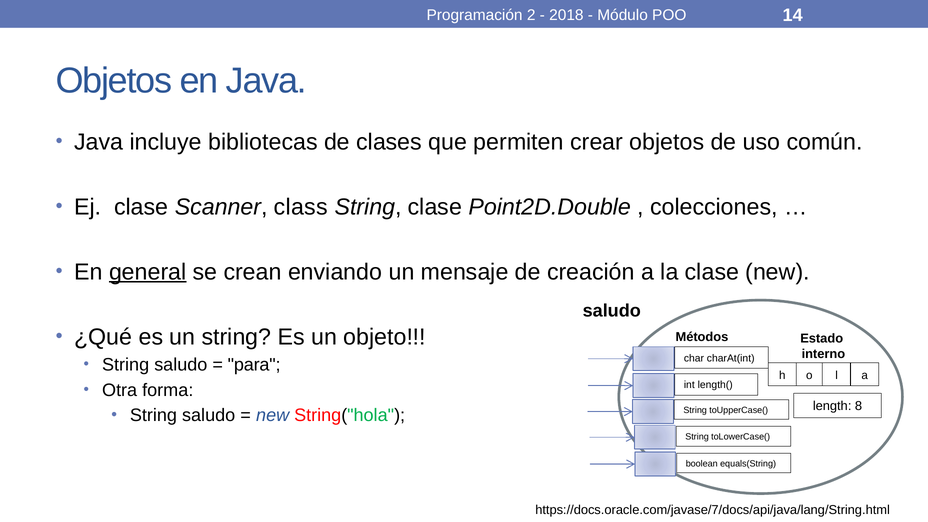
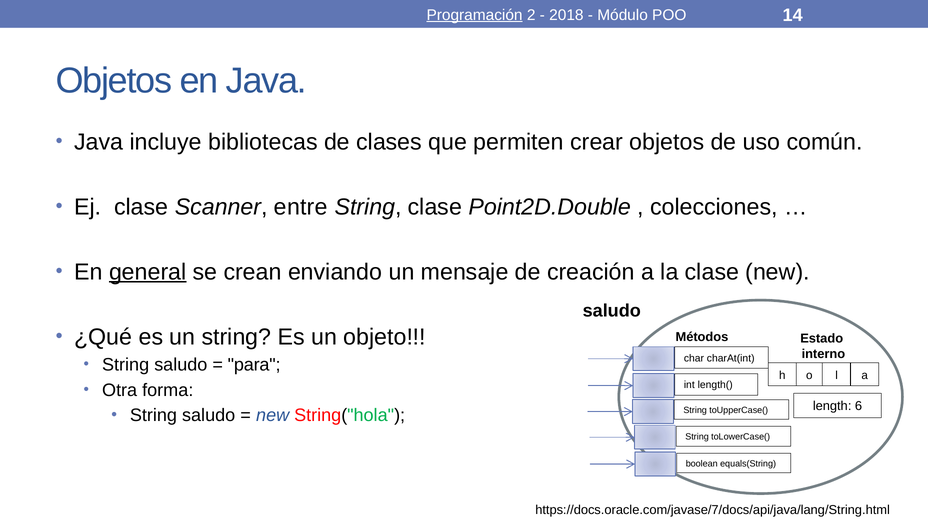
Programación underline: none -> present
class: class -> entre
8: 8 -> 6
